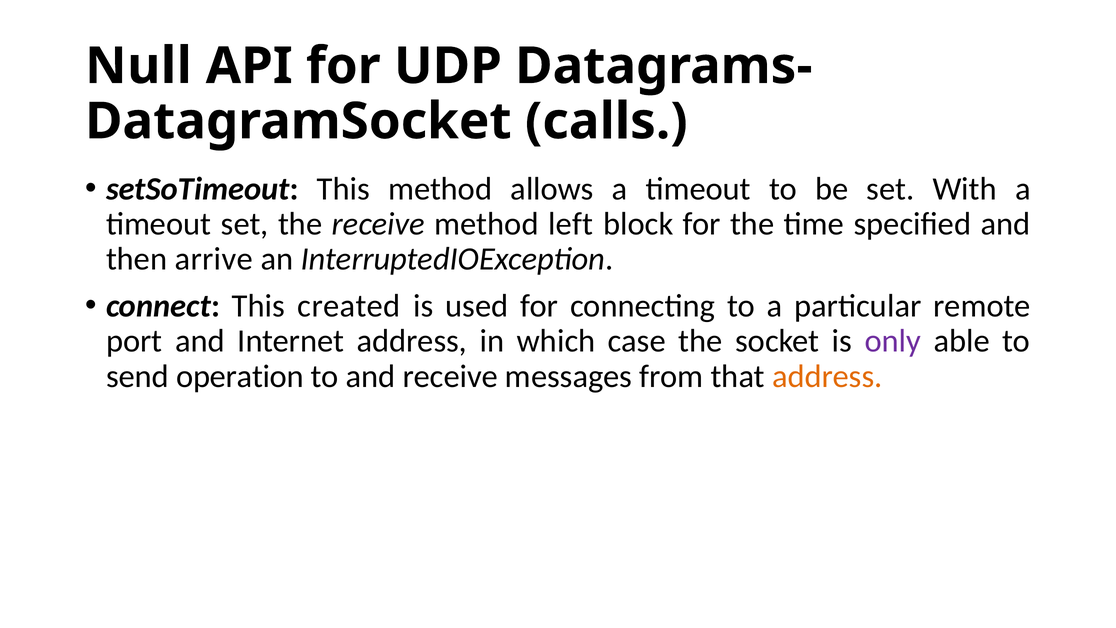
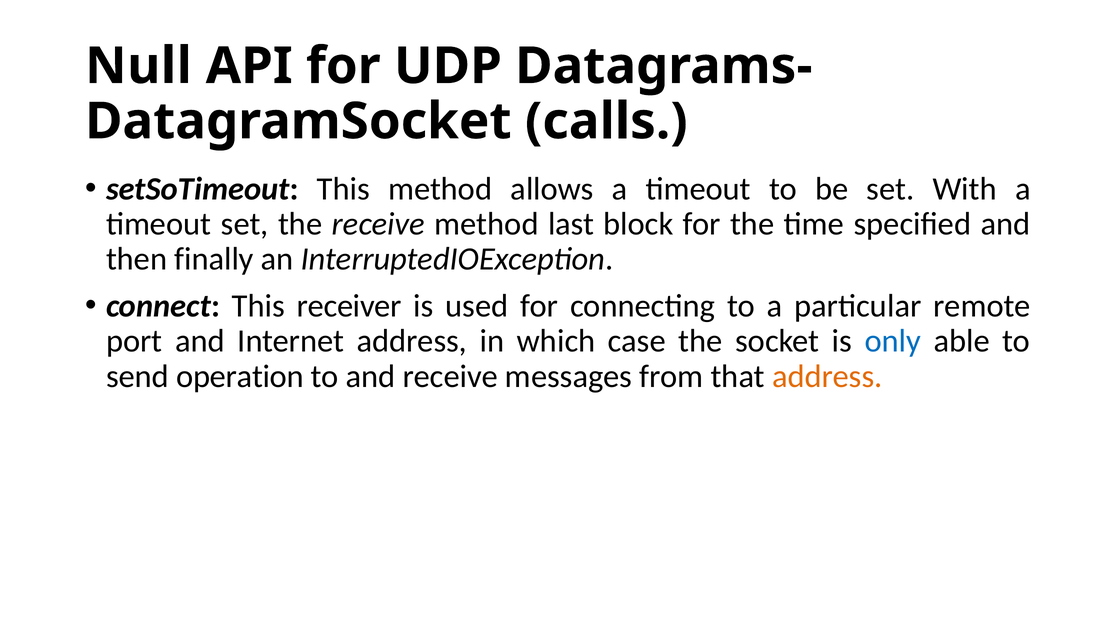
left: left -> last
arrive: arrive -> finally
created: created -> receiver
only colour: purple -> blue
